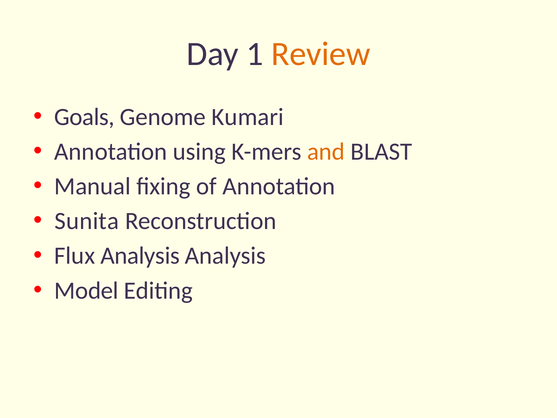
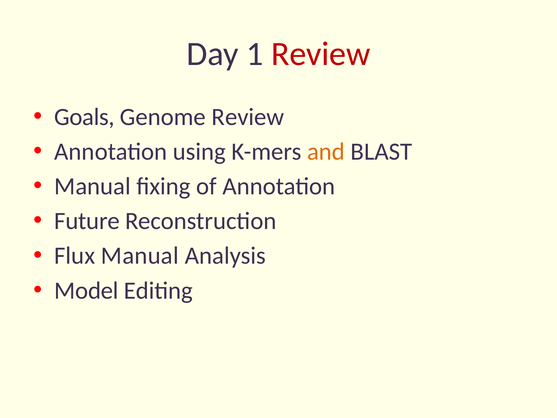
Review at (321, 54) colour: orange -> red
Genome Kumari: Kumari -> Review
Sunita: Sunita -> Future
Flux Analysis: Analysis -> Manual
